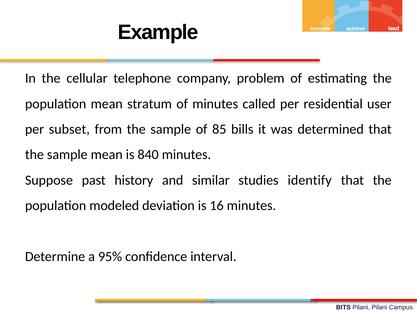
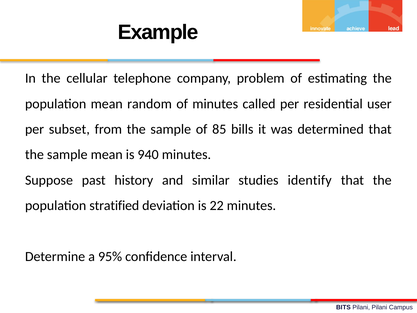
stratum: stratum -> random
840: 840 -> 940
modeled: modeled -> stratified
16: 16 -> 22
